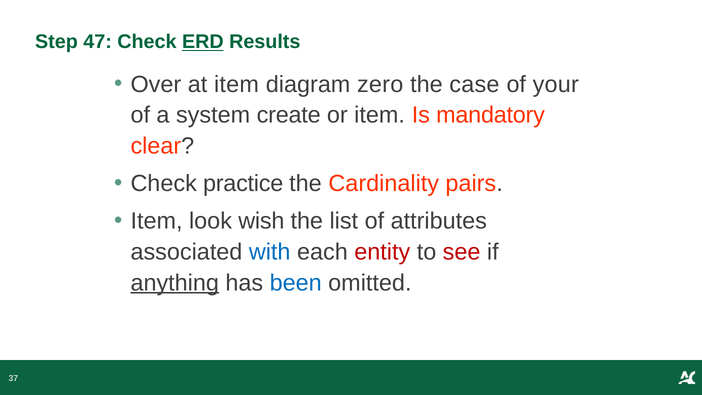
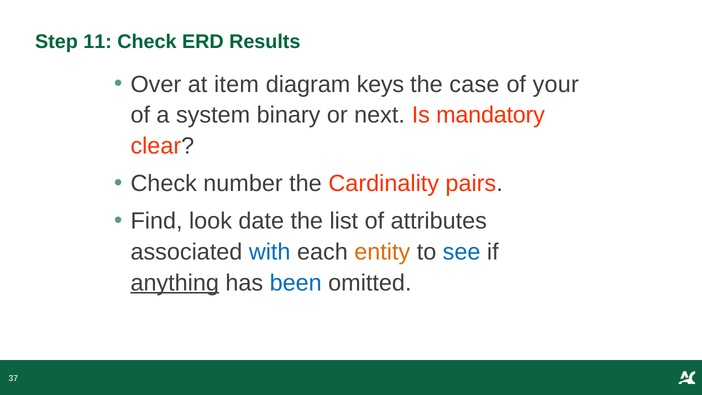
47: 47 -> 11
ERD underline: present -> none
zero: zero -> keys
create: create -> binary
or item: item -> next
practice: practice -> number
Item at (157, 221): Item -> Find
wish: wish -> date
entity colour: red -> orange
see colour: red -> blue
